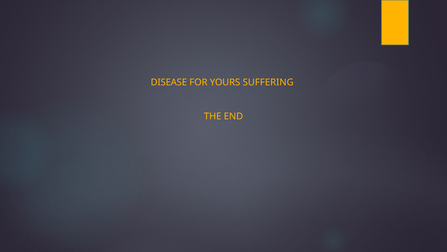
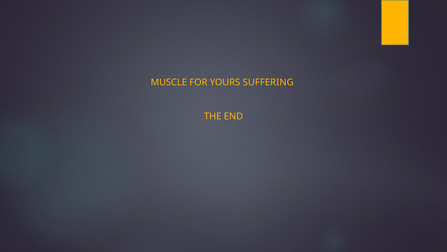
DISEASE: DISEASE -> MUSCLE
